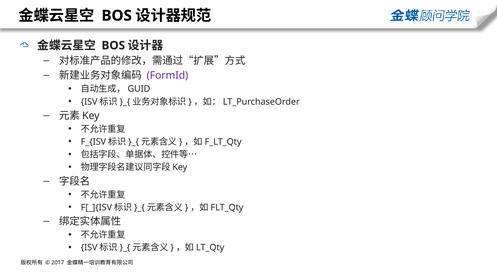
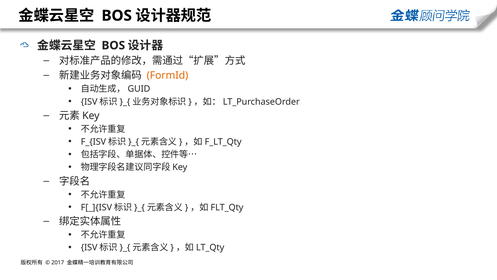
FormId colour: purple -> orange
